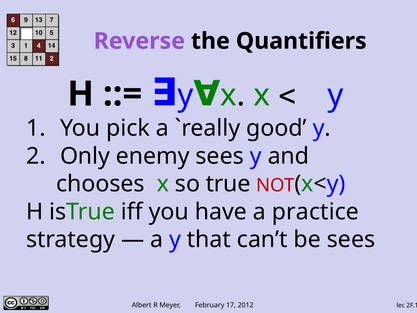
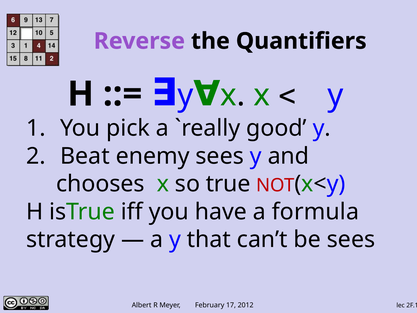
Only: Only -> Beat
practice: practice -> formula
